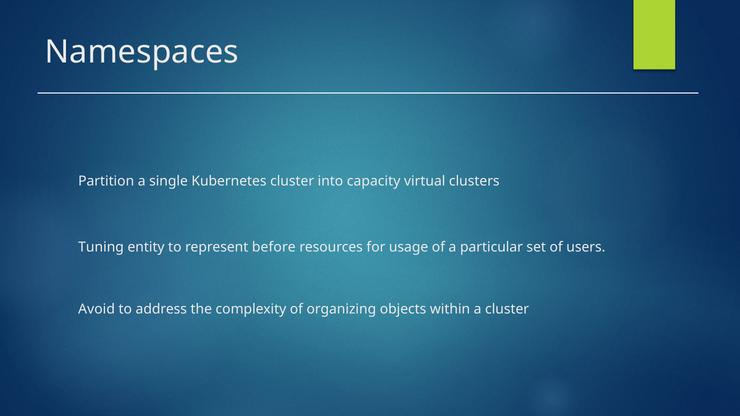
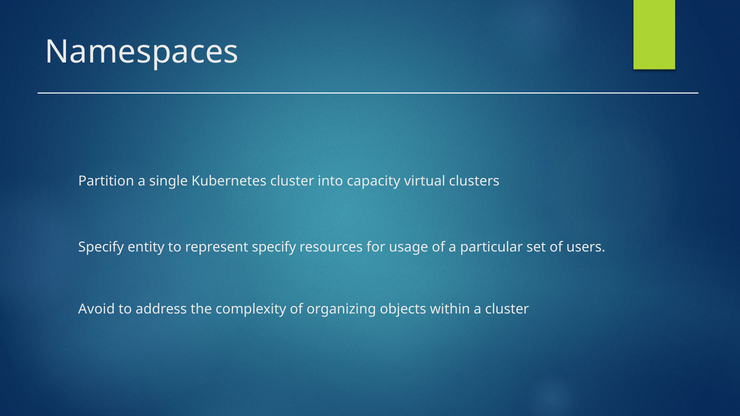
Tuning at (101, 247): Tuning -> Specify
represent before: before -> specify
